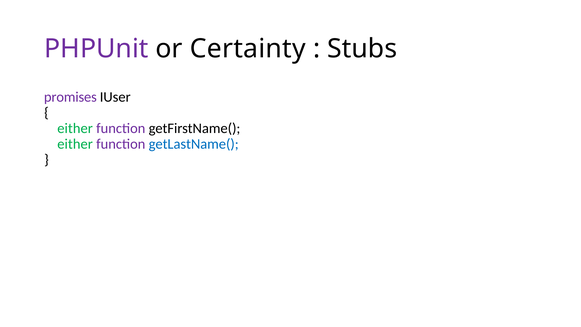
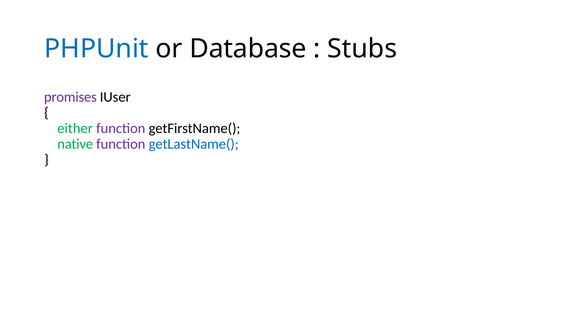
PHPUnit colour: purple -> blue
Certainty: Certainty -> Database
either at (75, 144): either -> native
